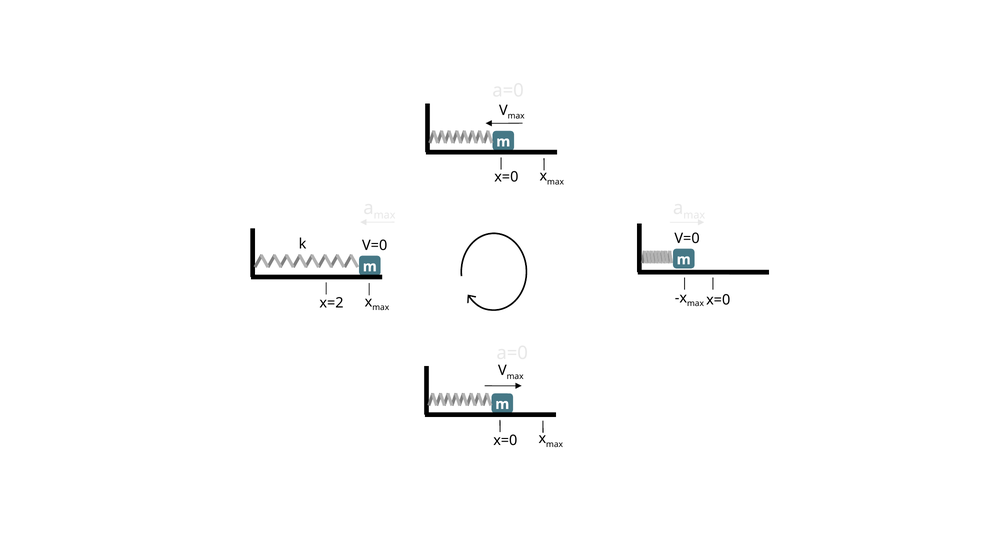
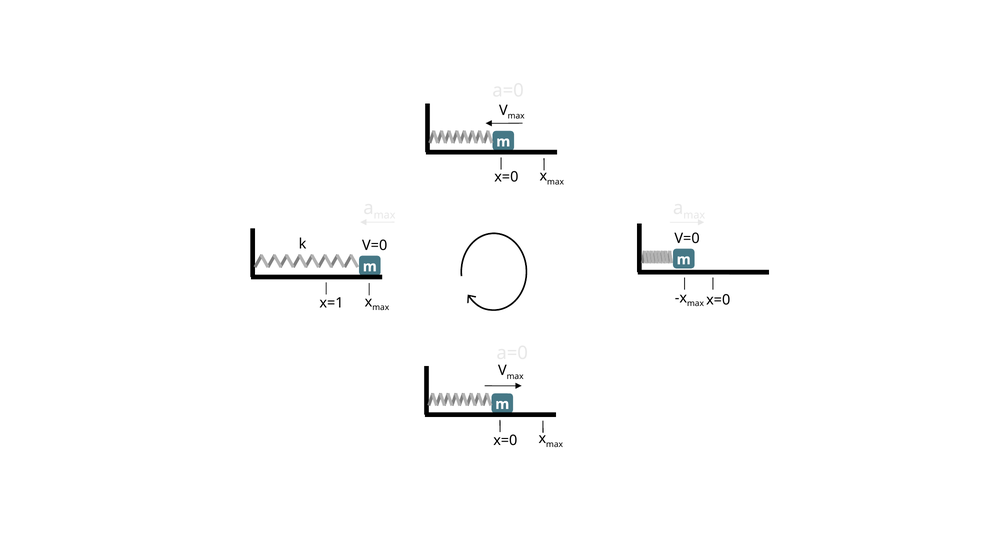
x=2: x=2 -> x=1
